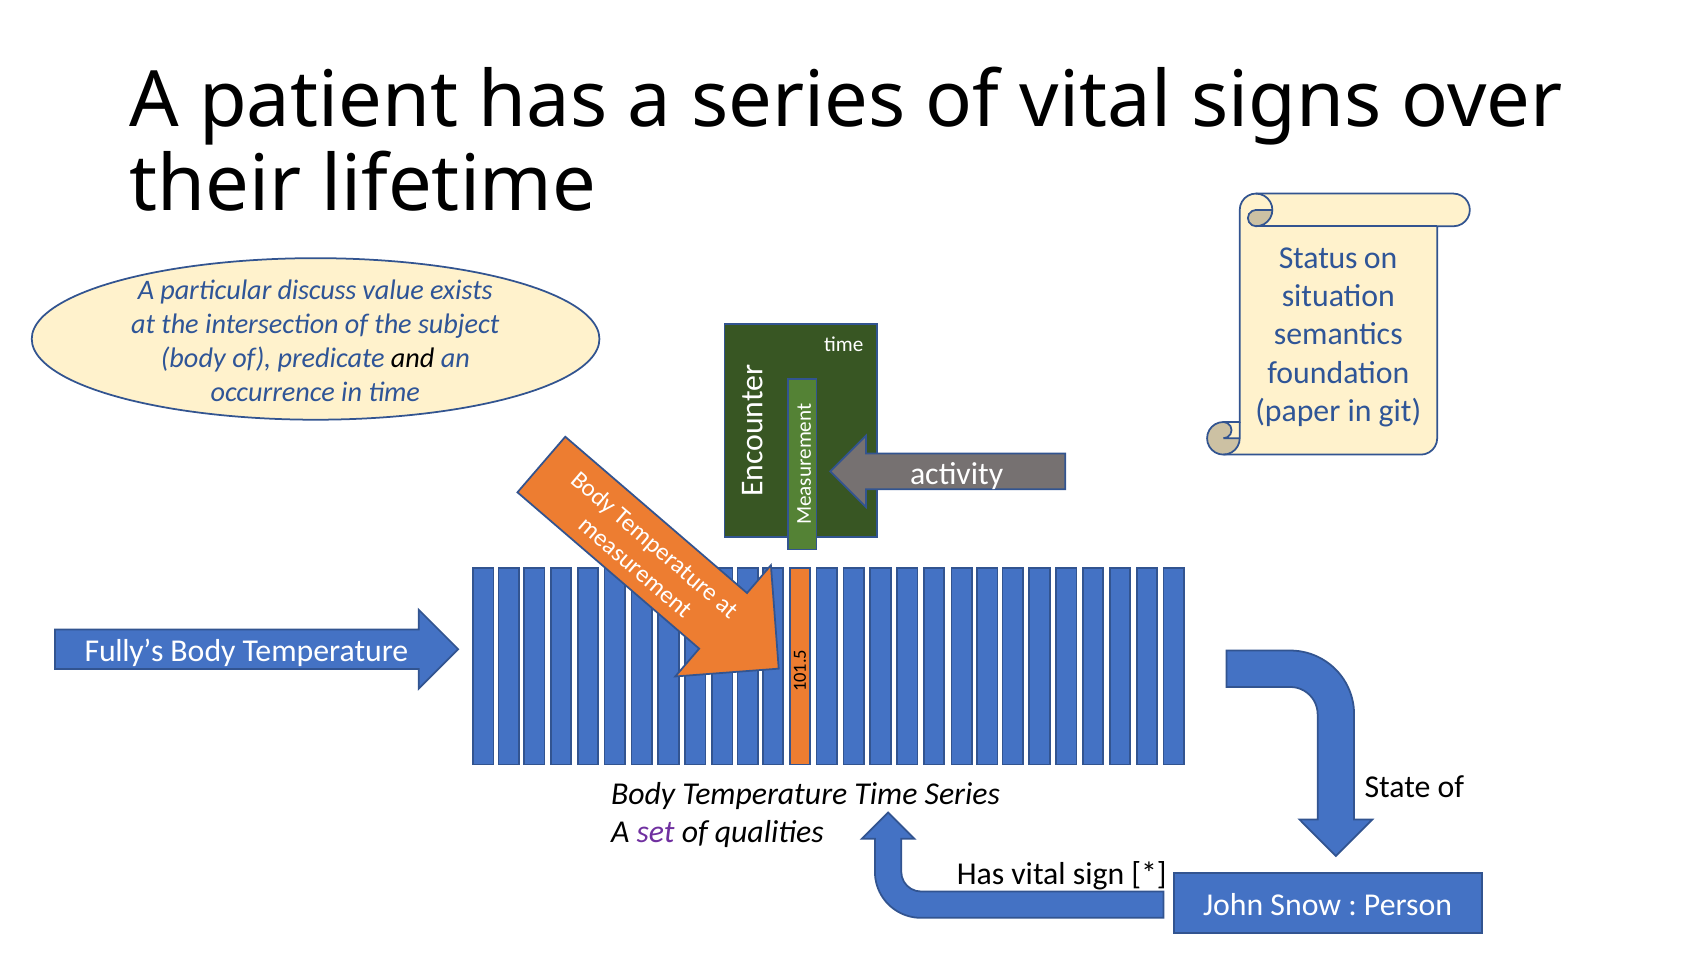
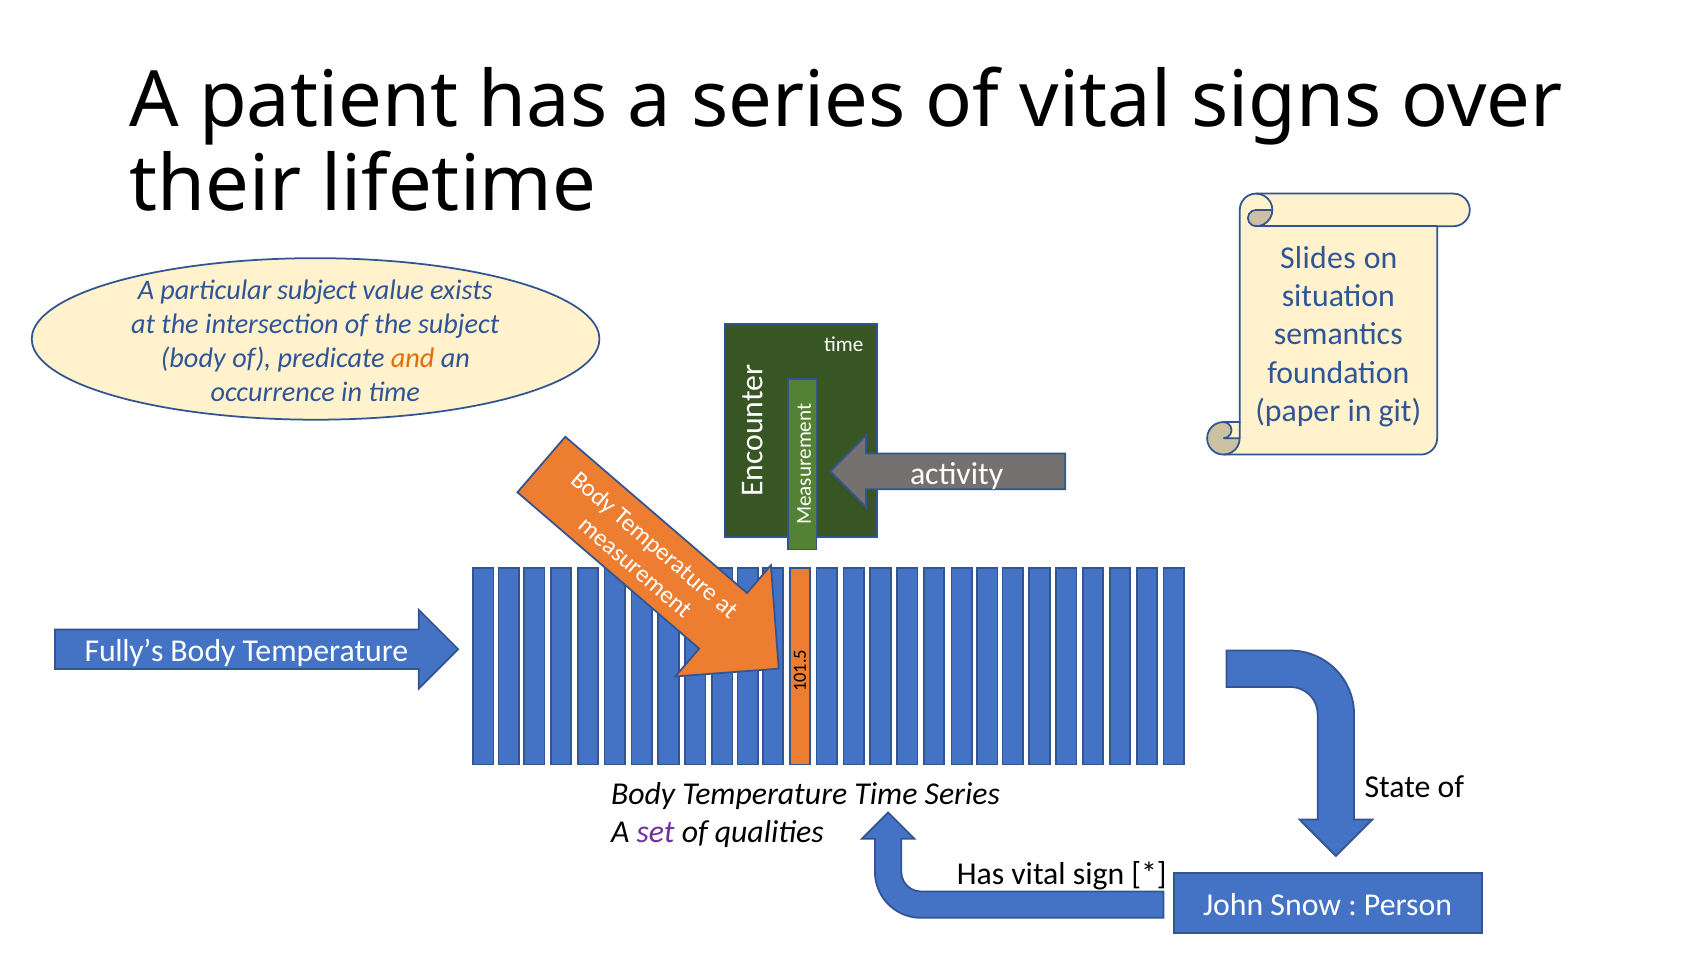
Status: Status -> Slides
particular discuss: discuss -> subject
and colour: black -> orange
